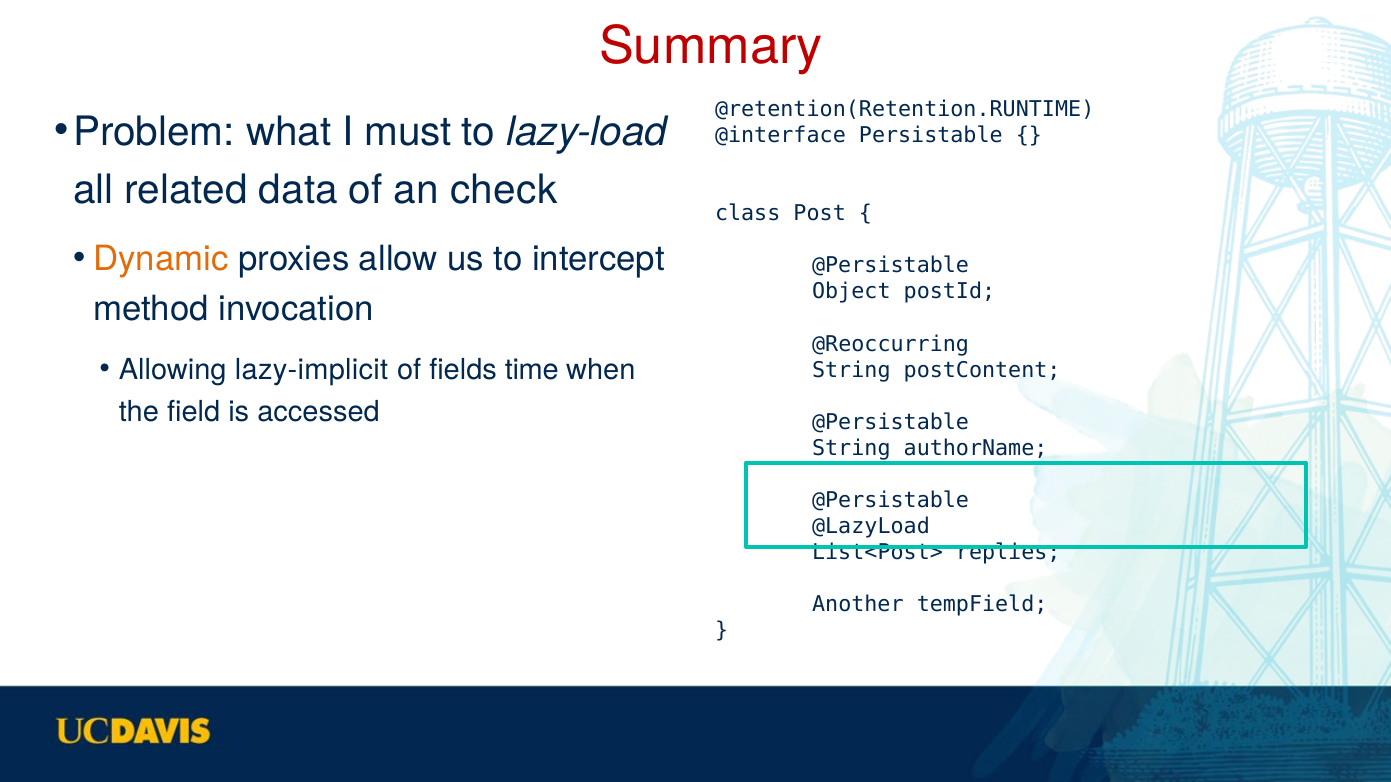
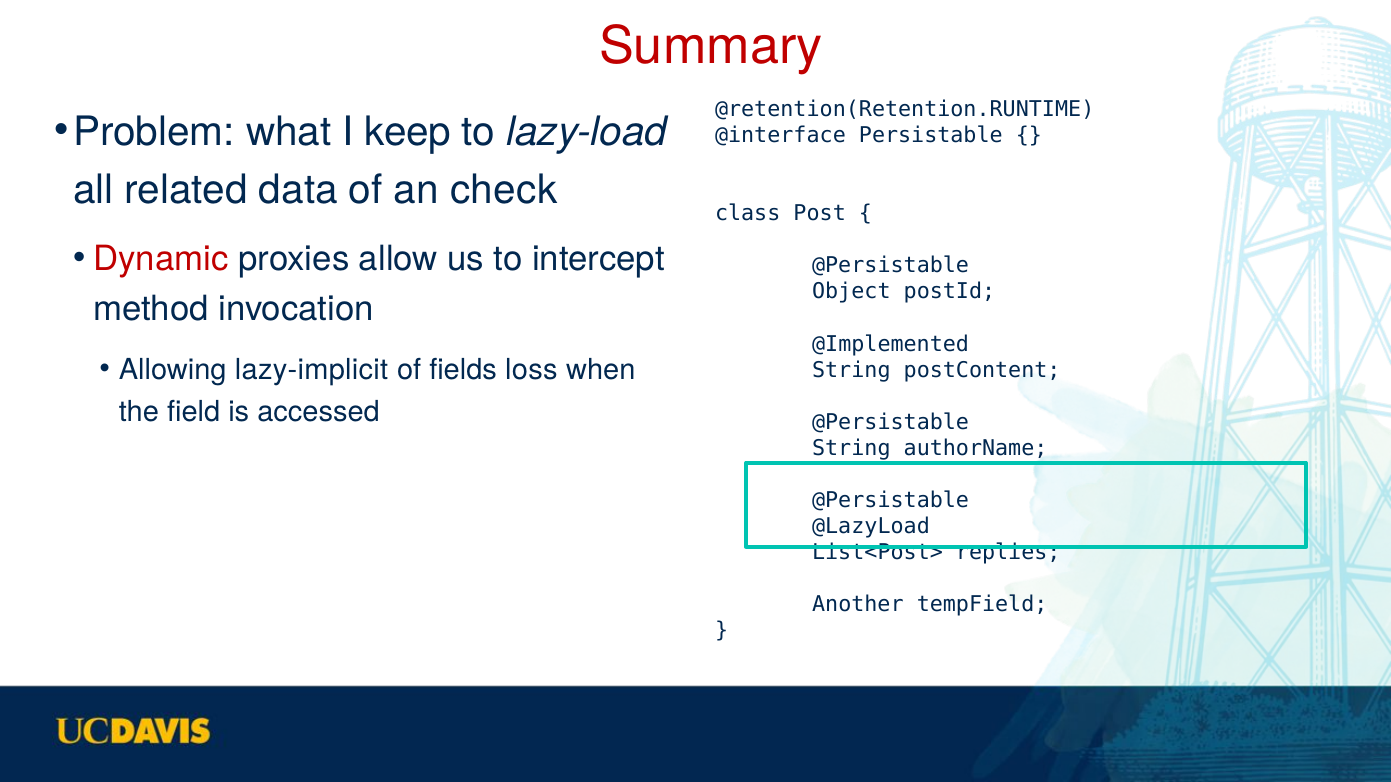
must: must -> keep
Dynamic colour: orange -> red
@Reoccurring: @Reoccurring -> @Implemented
time: time -> loss
